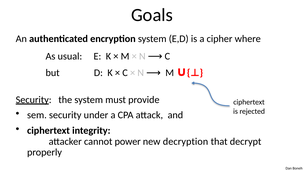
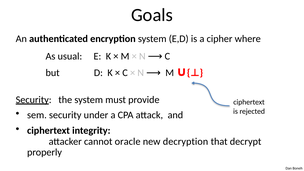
power: power -> oracle
